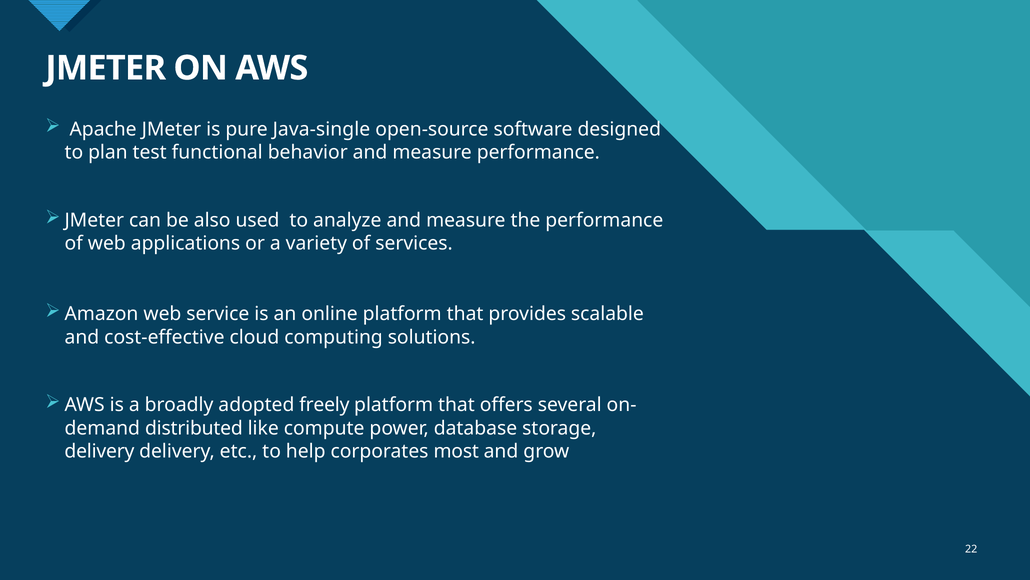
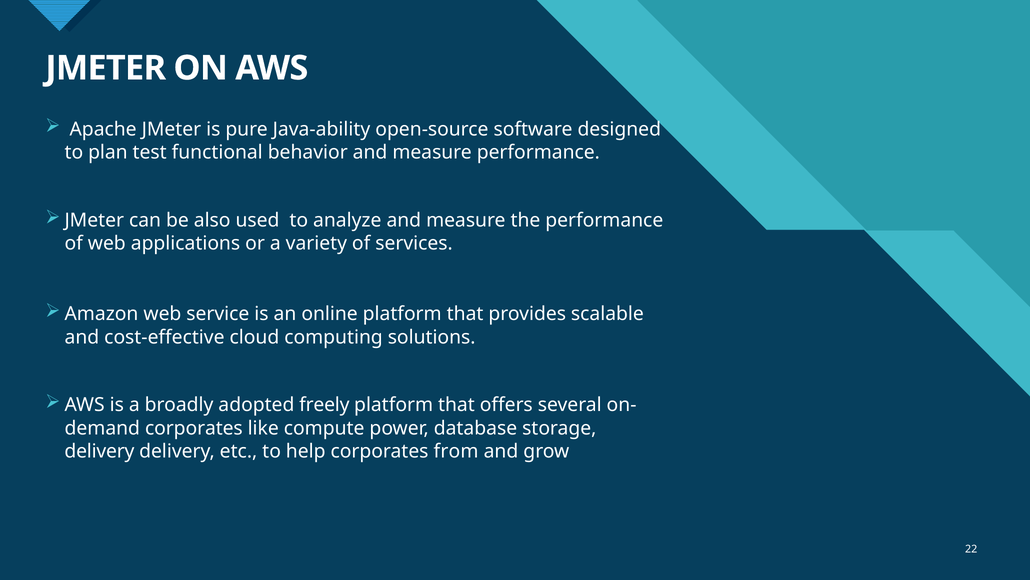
Java-single: Java-single -> Java-ability
distributed at (194, 428): distributed -> corporates
most: most -> from
